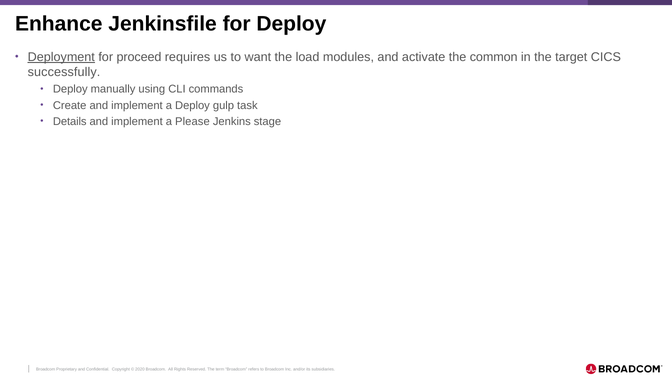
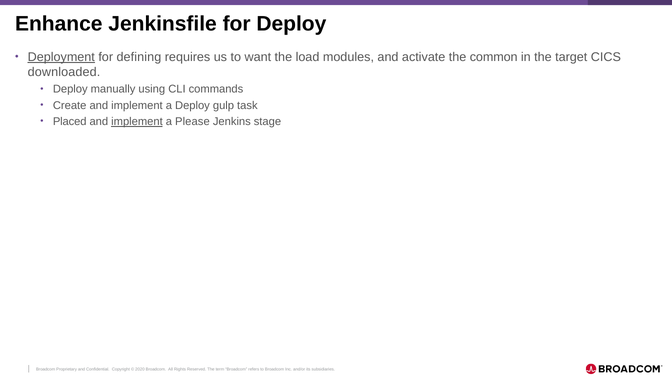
proceed: proceed -> defining
successfully: successfully -> downloaded
Details: Details -> Placed
implement at (137, 122) underline: none -> present
